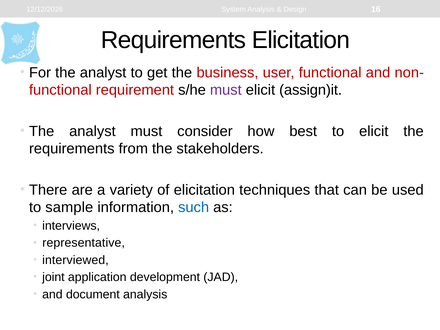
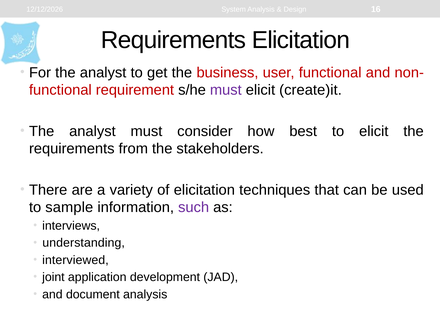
assign)it: assign)it -> create)it
such colour: blue -> purple
representative: representative -> understanding
